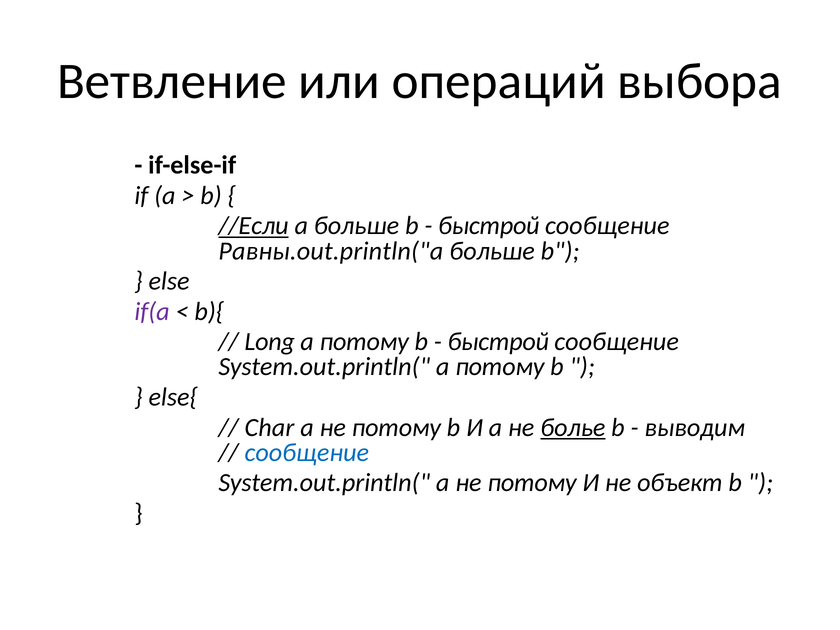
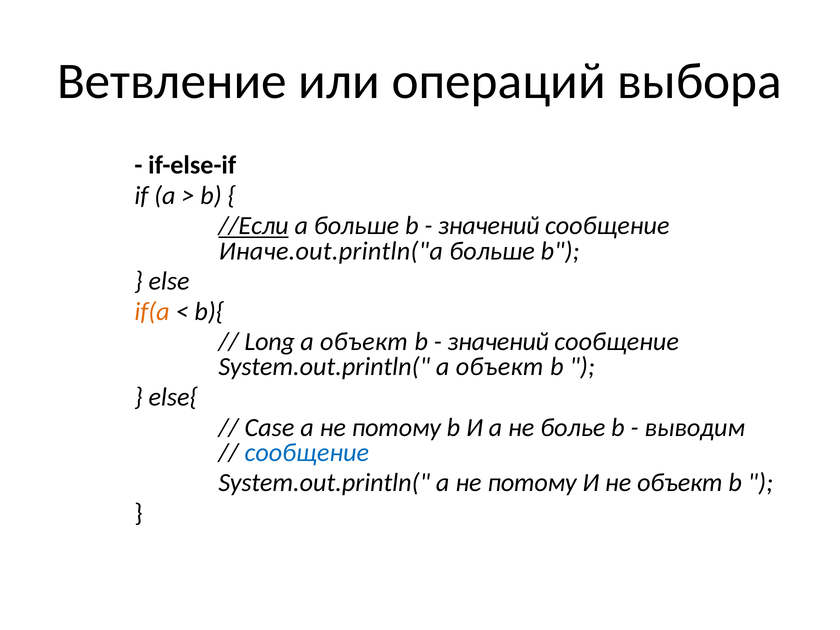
быстрой at (489, 226): быстрой -> значений
Равны.out.println("a: Равны.out.println("a -> Иначе.out.println("a
if(a colour: purple -> orange
потому at (364, 342): потому -> объект
быстрой at (498, 342): быстрой -> значений
System.out.println( a потому: потому -> объект
Char: Char -> Case
болье underline: present -> none
